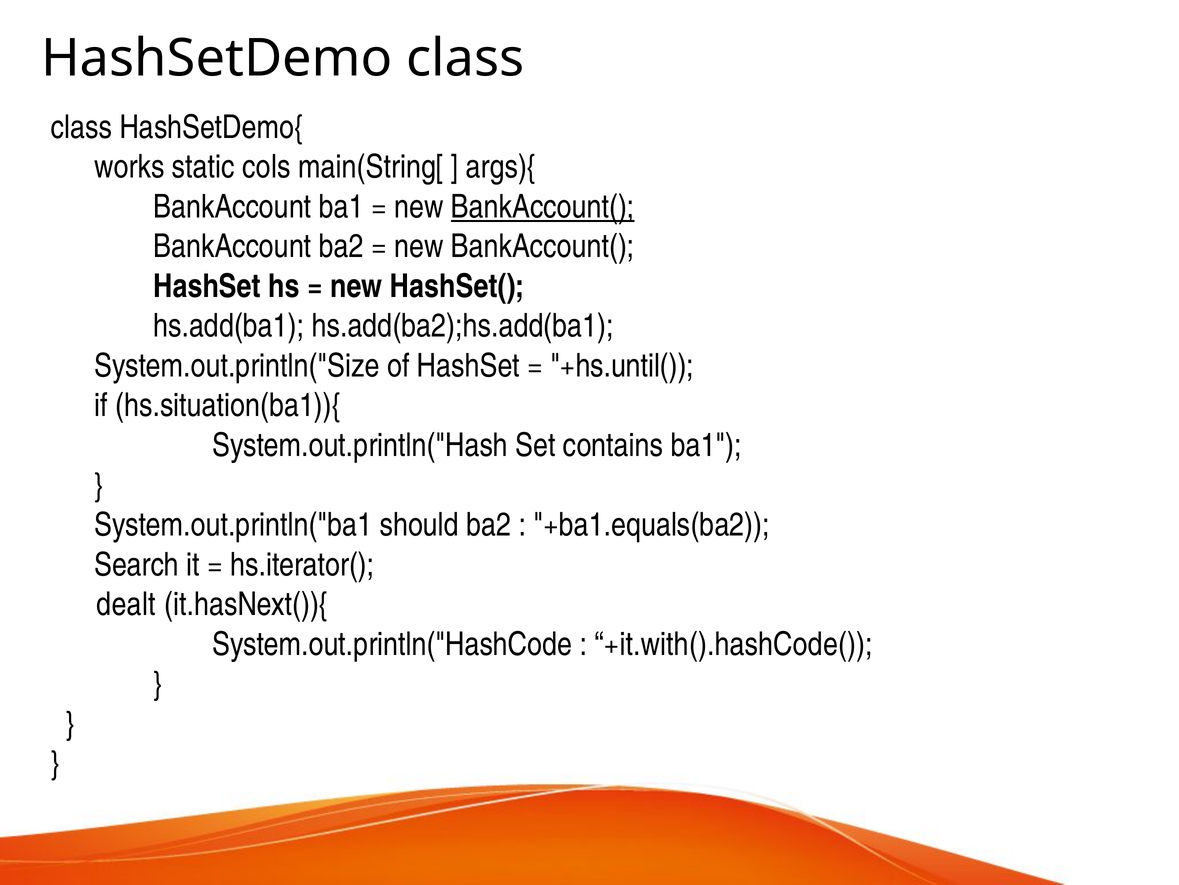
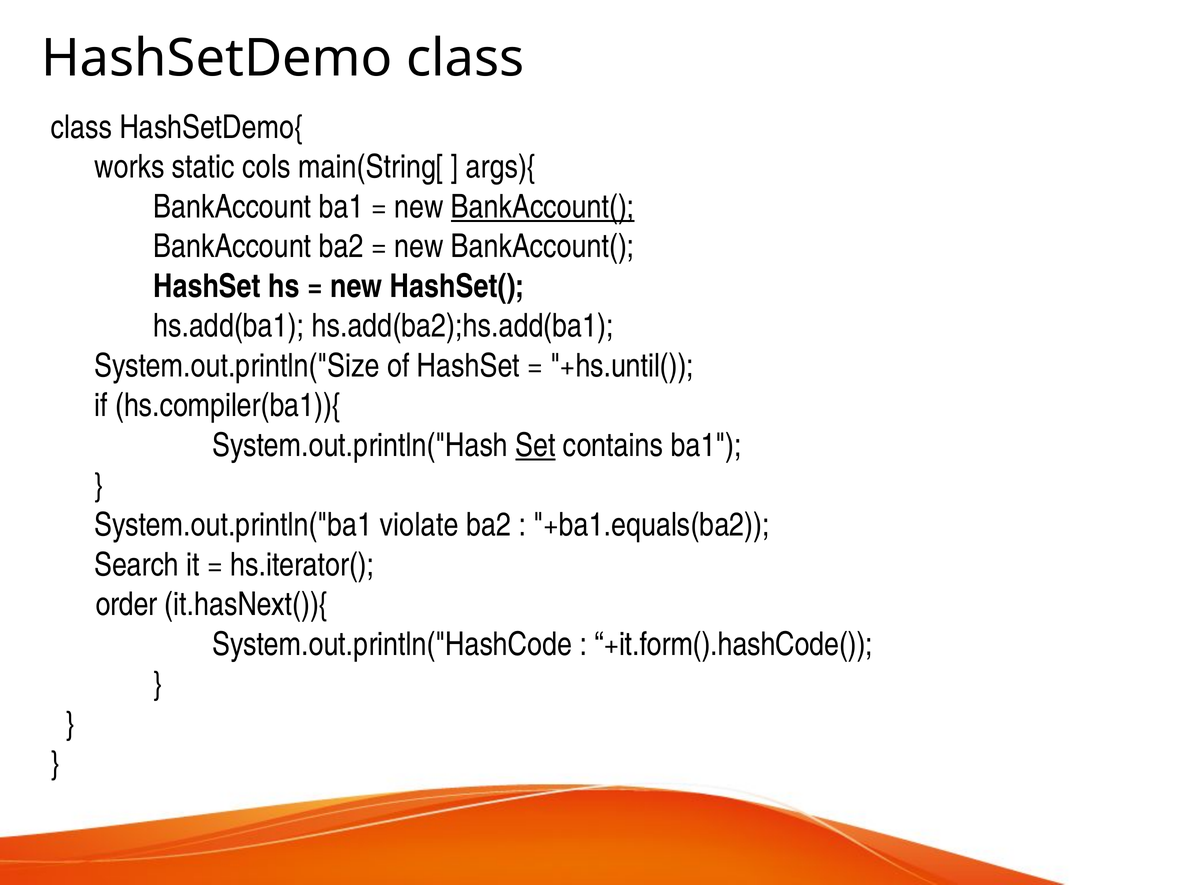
hs.situation(ba1)){: hs.situation(ba1)){ -> hs.compiler(ba1)){
Set underline: none -> present
should: should -> violate
dealt: dealt -> order
+it.with().hashCode(: +it.with().hashCode( -> +it.form().hashCode(
